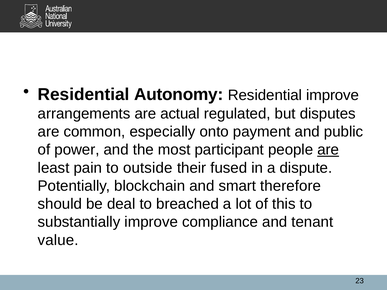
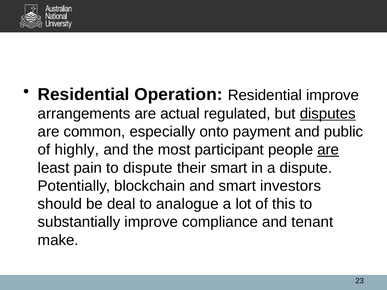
Autonomy: Autonomy -> Operation
disputes underline: none -> present
power: power -> highly
to outside: outside -> dispute
their fused: fused -> smart
therefore: therefore -> investors
breached: breached -> analogue
value: value -> make
